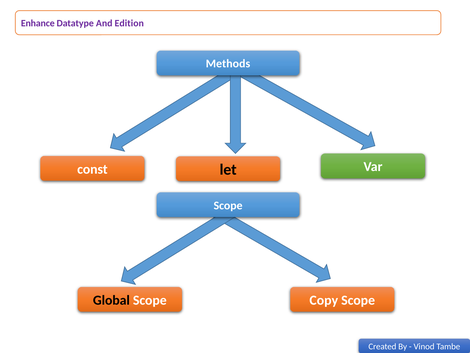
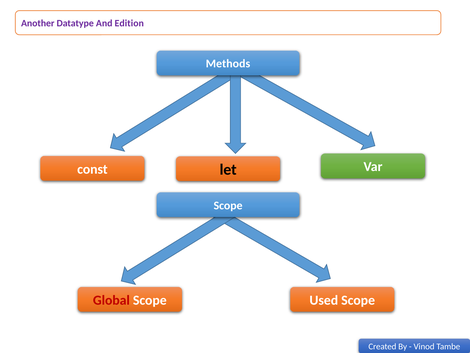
Enhance: Enhance -> Another
Global colour: black -> red
Copy: Copy -> Used
